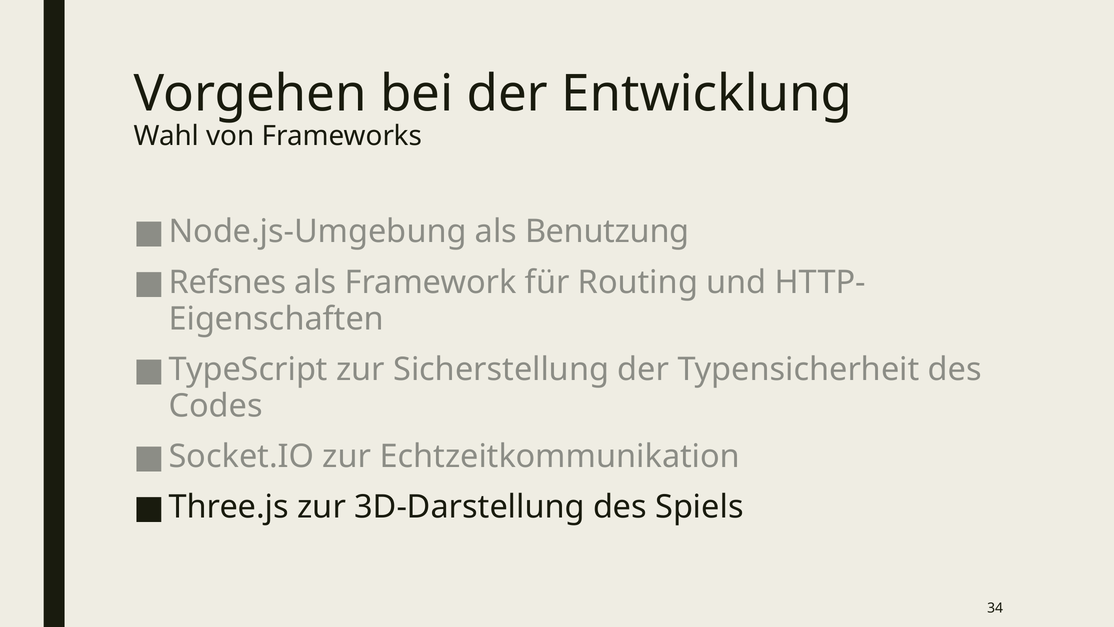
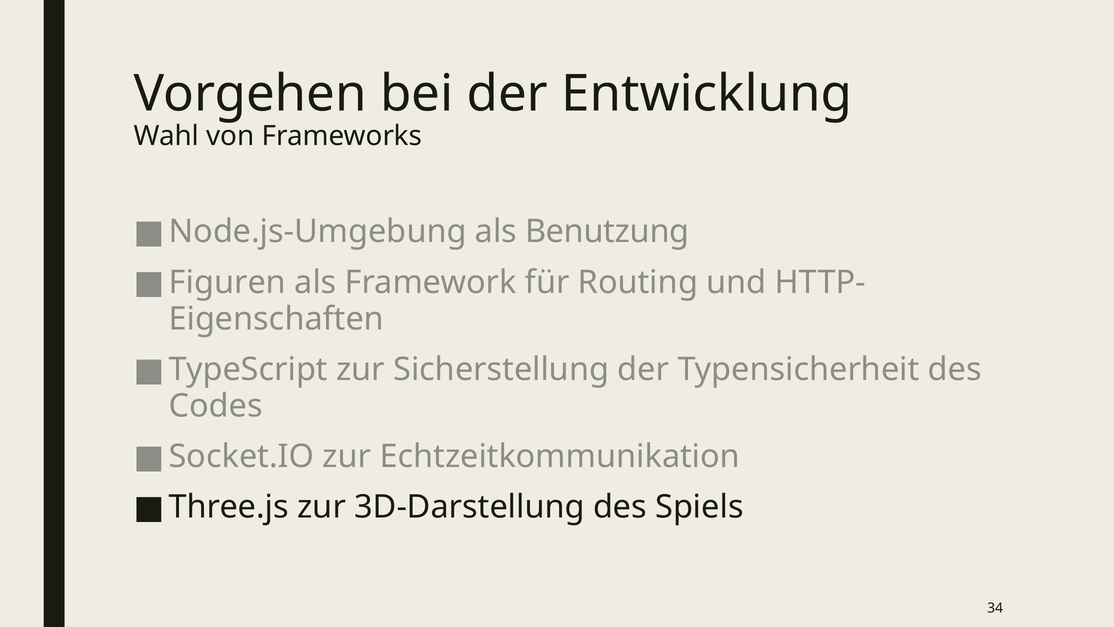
Refsnes: Refsnes -> Figuren
